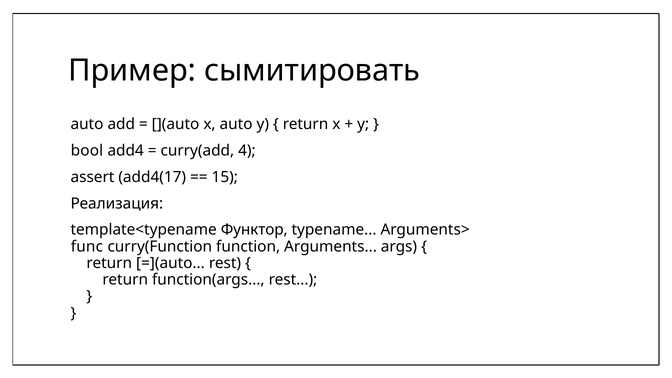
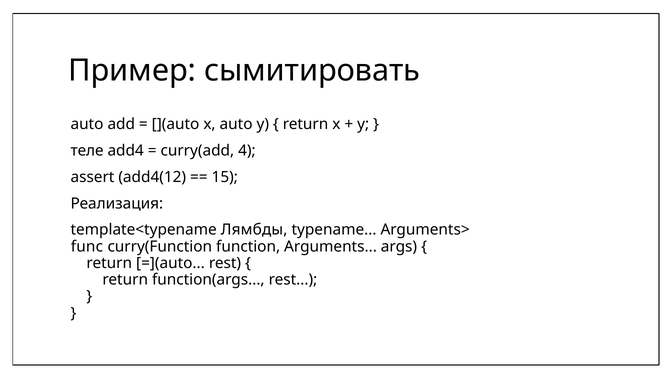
bool: bool -> теле
add4(17: add4(17 -> add4(12
Функтор: Функтор -> Лямбды
